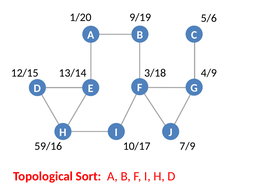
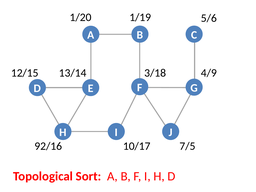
9/19: 9/19 -> 1/19
59/16: 59/16 -> 92/16
7/9: 7/9 -> 7/5
